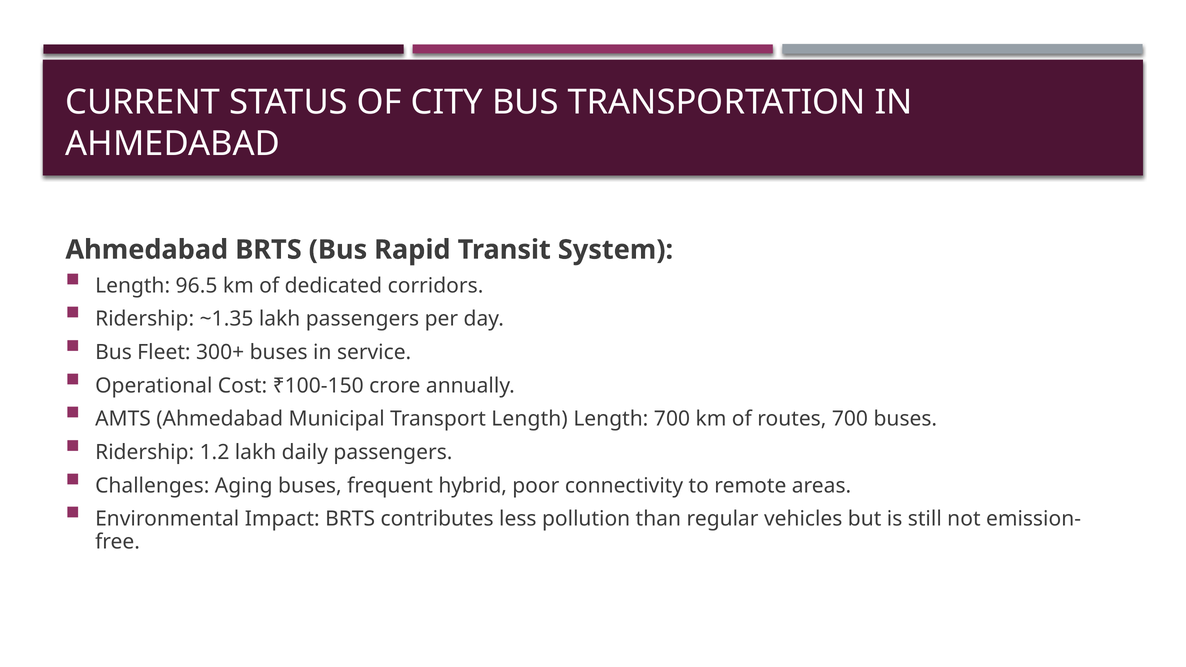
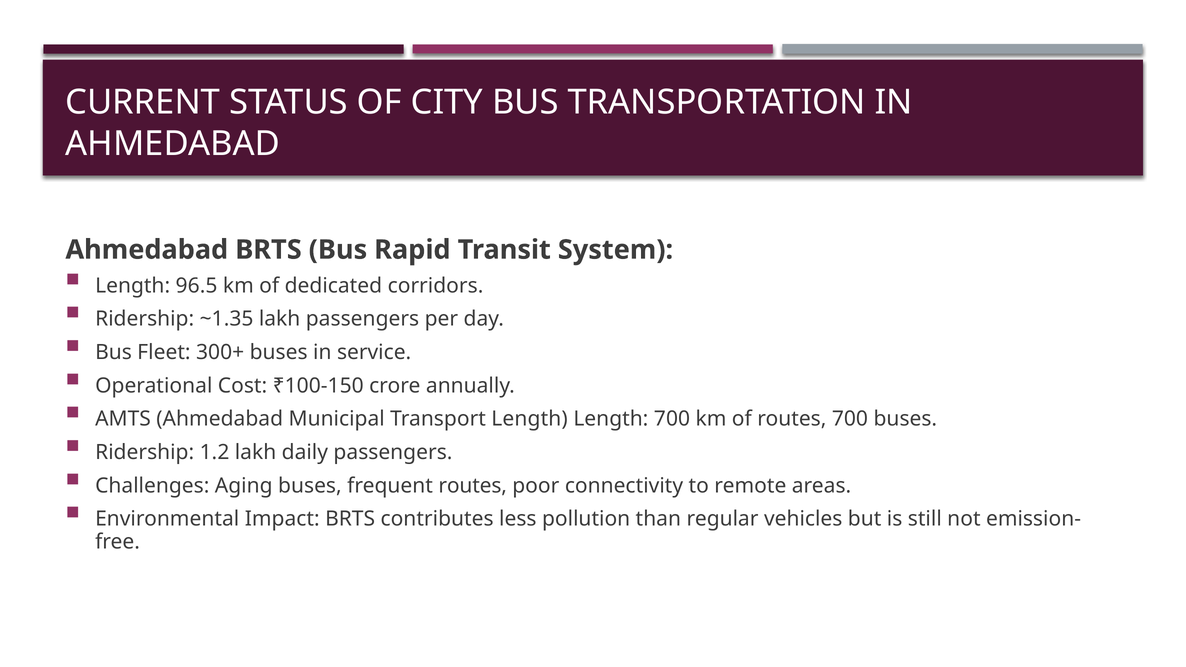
frequent hybrid: hybrid -> routes
